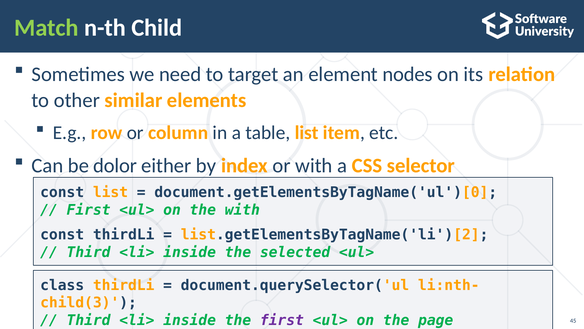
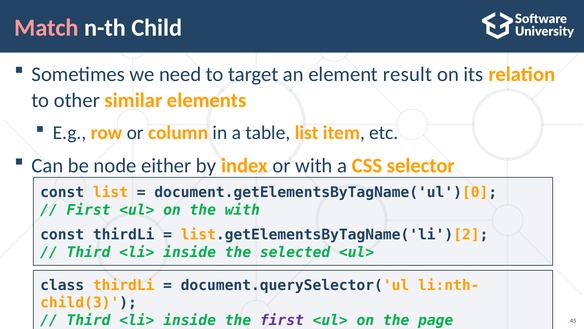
Match colour: light green -> pink
nodes: nodes -> result
dolor: dolor -> node
